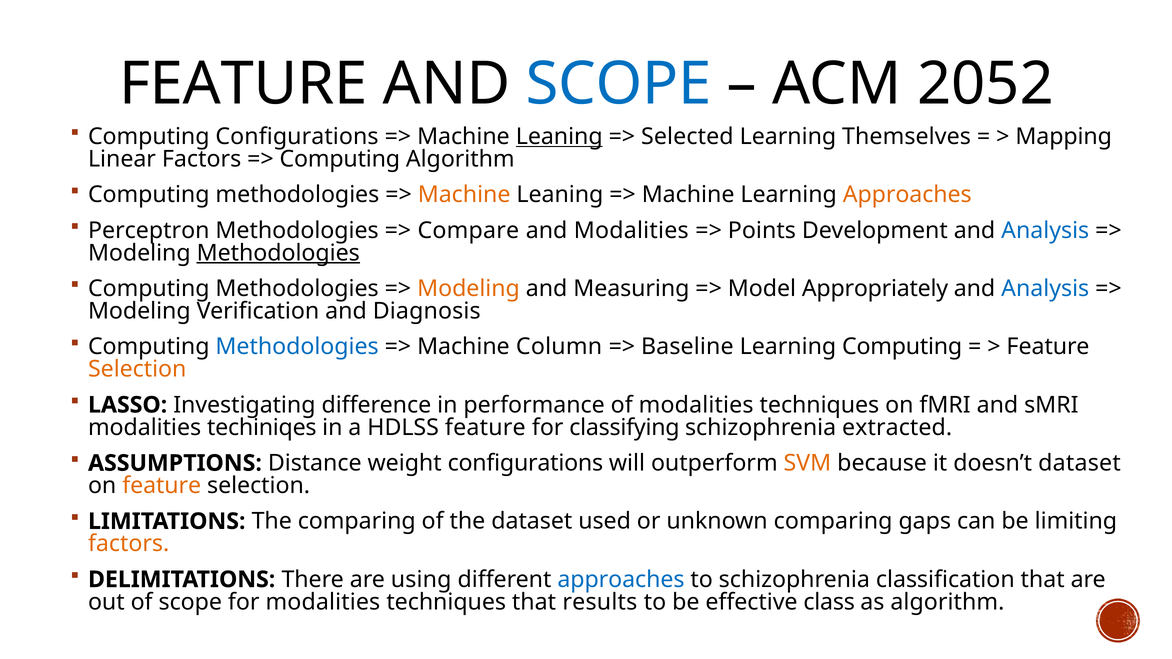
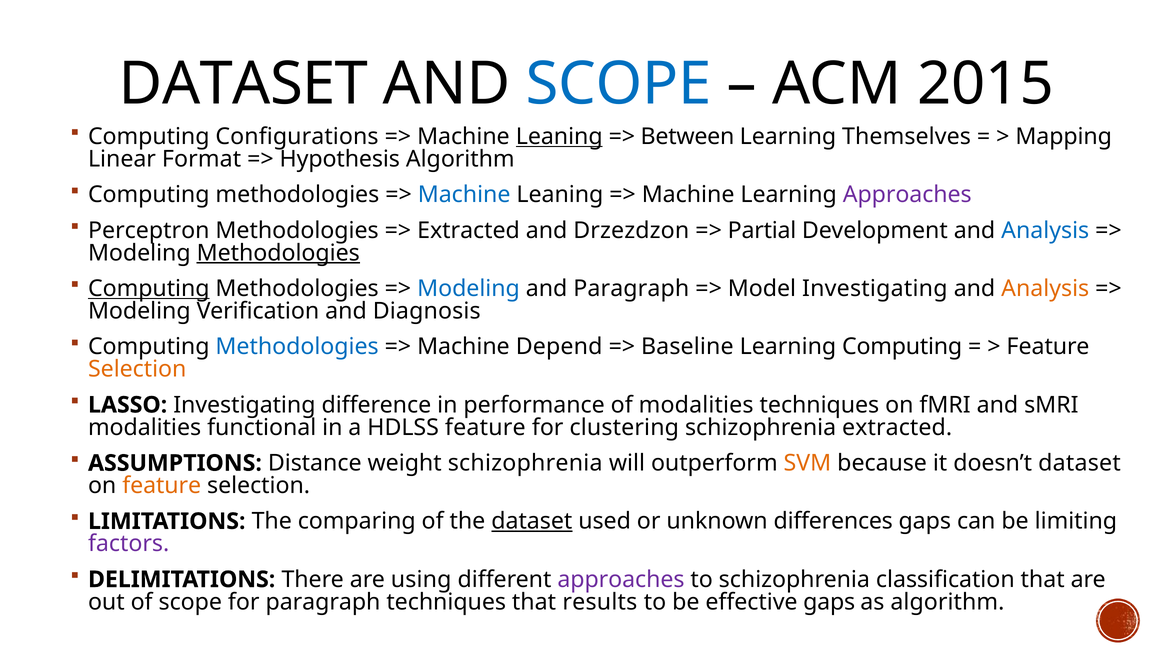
FEATURE at (243, 84): FEATURE -> DATASET
2052: 2052 -> 2015
Selected: Selected -> Between
Linear Factors: Factors -> Format
Computing at (340, 159): Computing -> Hypothesis
Machine at (464, 195) colour: orange -> blue
Approaches at (907, 195) colour: orange -> purple
Compare at (468, 230): Compare -> Extracted
and Modalities: Modalities -> Drzezdzon
Points: Points -> Partial
Computing at (149, 289) underline: none -> present
Modeling at (469, 289) colour: orange -> blue
and Measuring: Measuring -> Paragraph
Model Appropriately: Appropriately -> Investigating
Analysis at (1045, 289) colour: blue -> orange
Column: Column -> Depend
techiniqes: techiniqes -> functional
classifying: classifying -> clustering
weight configurations: configurations -> schizophrenia
dataset at (532, 522) underline: none -> present
unknown comparing: comparing -> differences
factors at (129, 544) colour: orange -> purple
approaches at (621, 580) colour: blue -> purple
for modalities: modalities -> paragraph
effective class: class -> gaps
